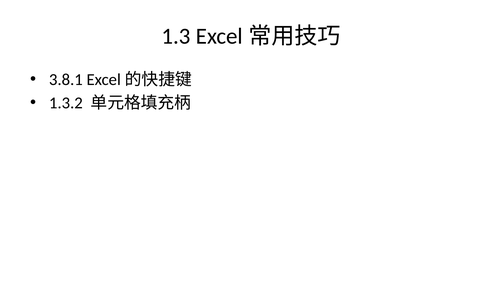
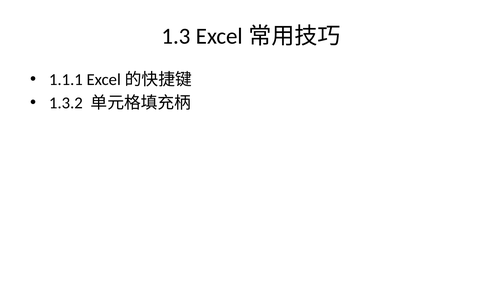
3.8.1: 3.8.1 -> 1.1.1
